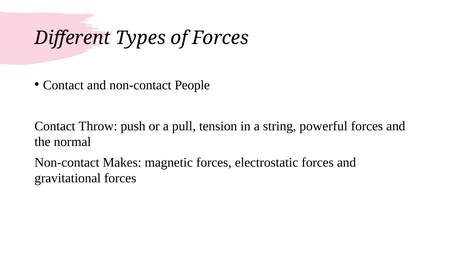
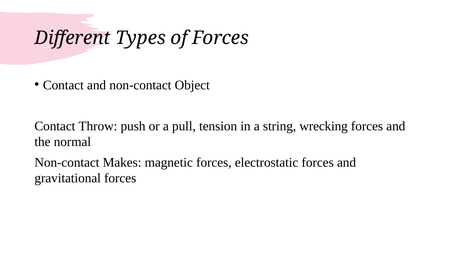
People: People -> Object
powerful: powerful -> wrecking
